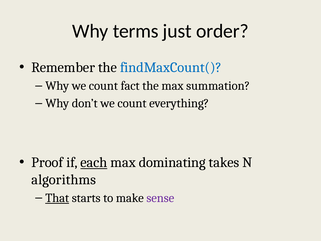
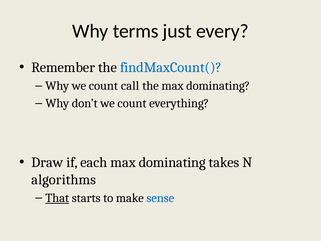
order: order -> every
fact: fact -> call
the max summation: summation -> dominating
Proof: Proof -> Draw
each underline: present -> none
sense colour: purple -> blue
